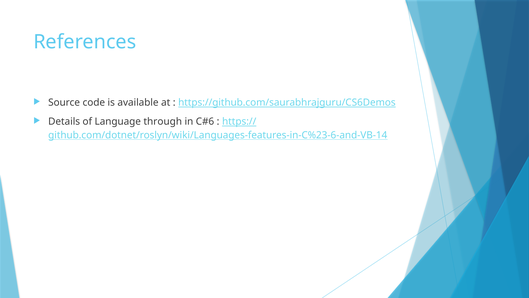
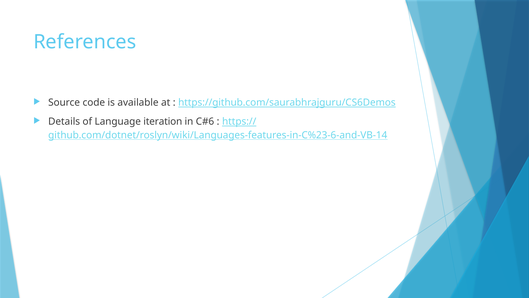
through: through -> iteration
